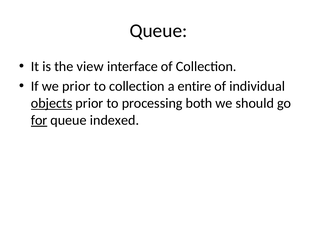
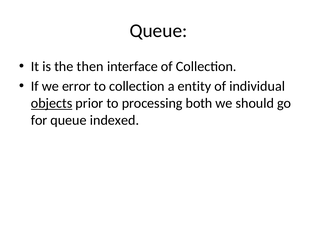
view: view -> then
we prior: prior -> error
entire: entire -> entity
for underline: present -> none
